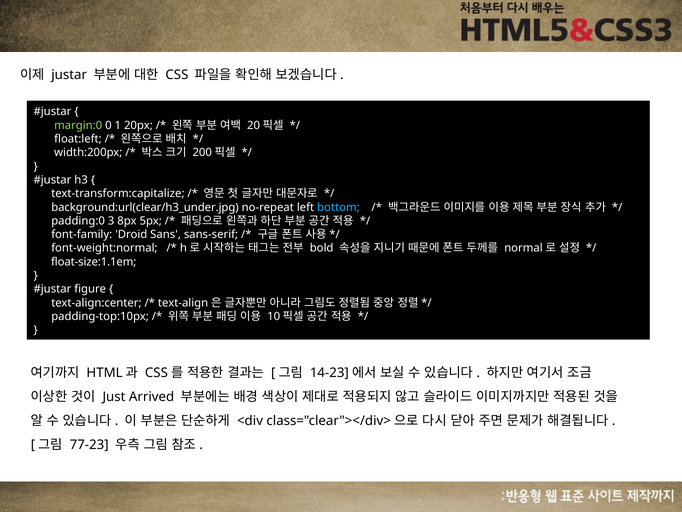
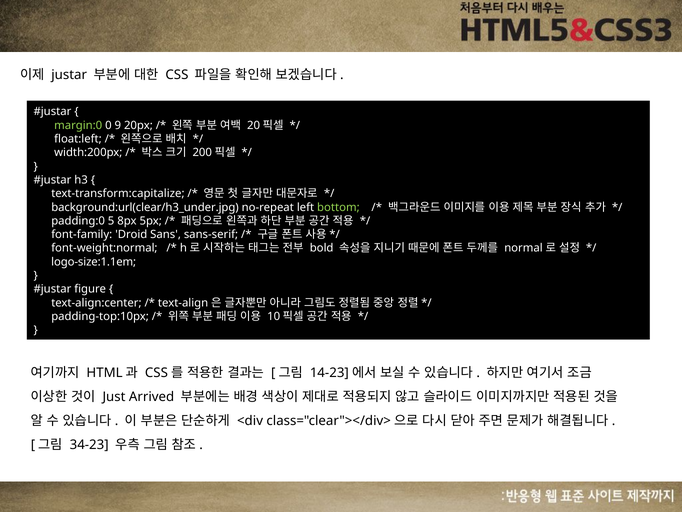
1: 1 -> 9
bottom colour: light blue -> light green
3: 3 -> 5
float-size:1.1em: float-size:1.1em -> logo-size:1.1em
77-23: 77-23 -> 34-23
